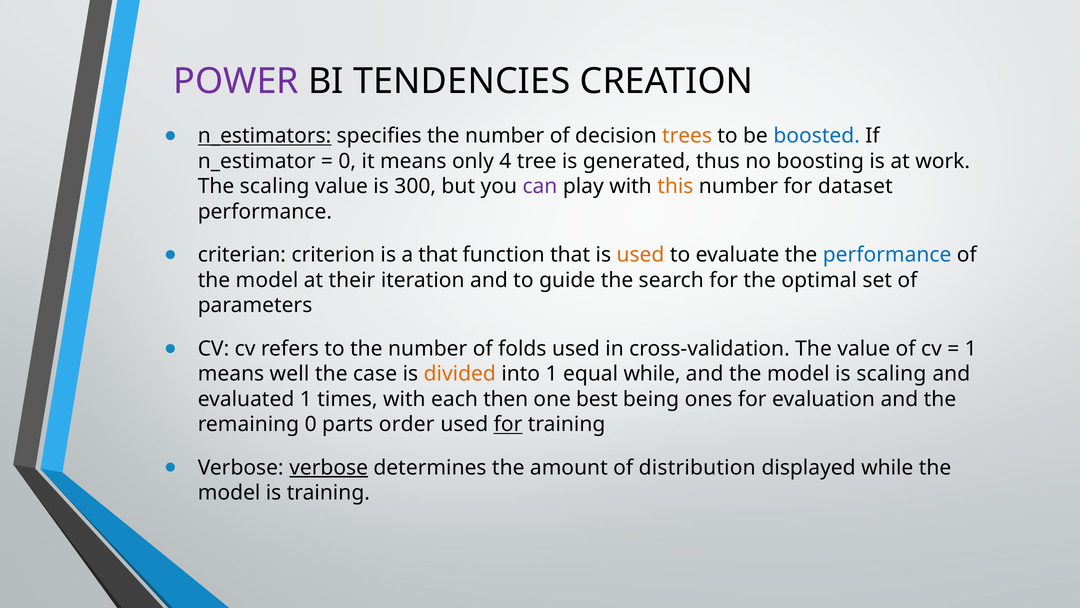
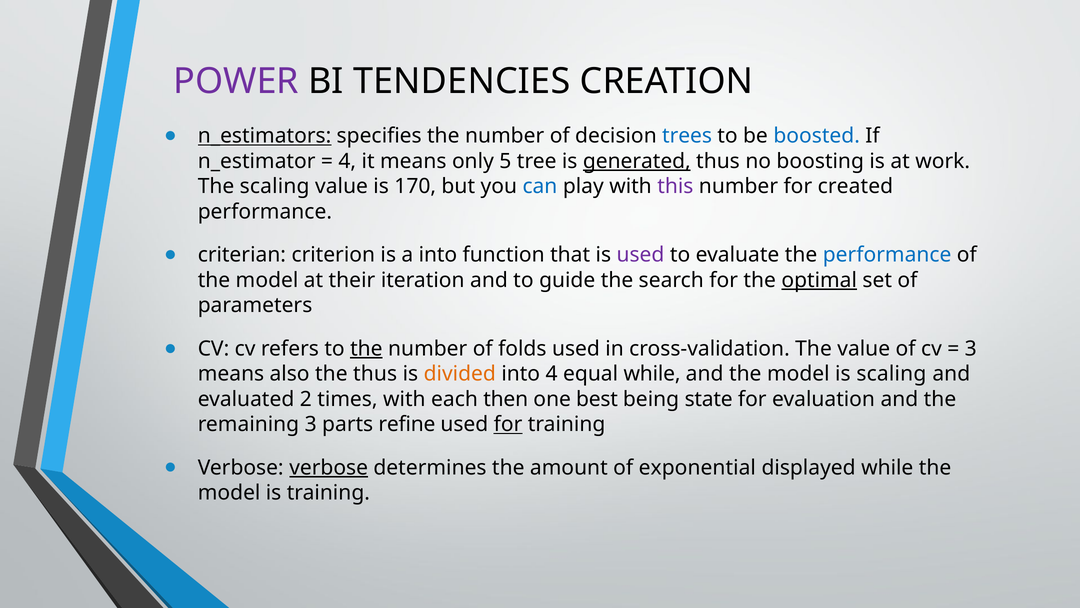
trees colour: orange -> blue
0 at (347, 161): 0 -> 4
4: 4 -> 5
generated underline: none -> present
300: 300 -> 170
can colour: purple -> blue
this colour: orange -> purple
dataset: dataset -> created
a that: that -> into
used at (640, 255) colour: orange -> purple
optimal underline: none -> present
the at (366, 348) underline: none -> present
1 at (971, 348): 1 -> 3
well: well -> also
the case: case -> thus
into 1: 1 -> 4
evaluated 1: 1 -> 2
ones: ones -> state
remaining 0: 0 -> 3
order: order -> refine
distribution: distribution -> exponential
